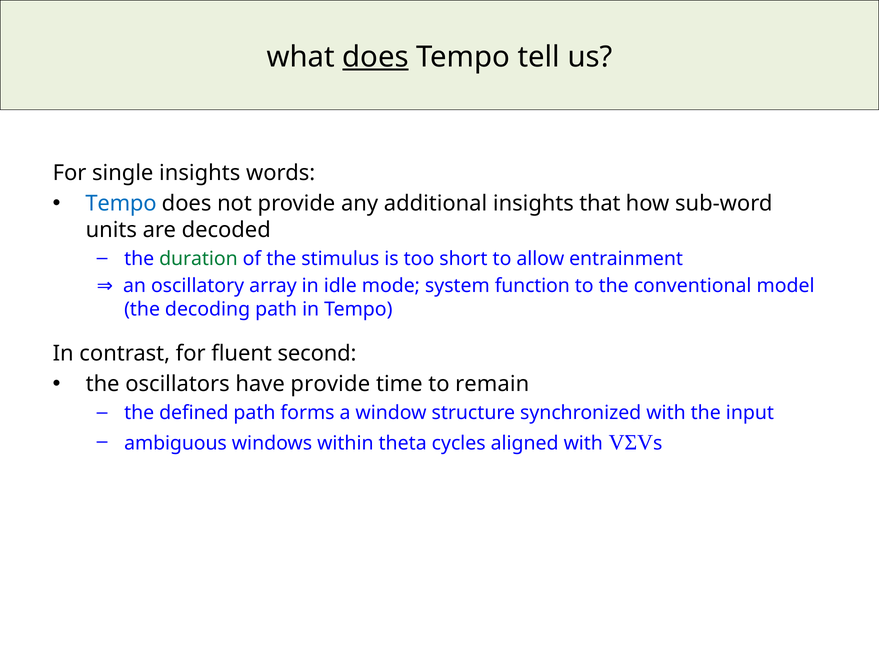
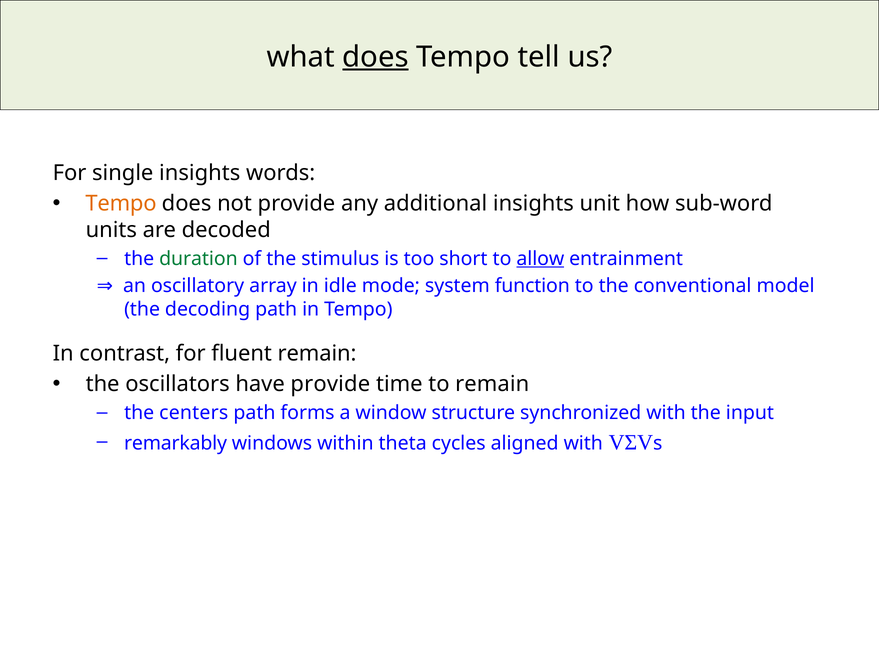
Tempo at (121, 204) colour: blue -> orange
that: that -> unit
allow underline: none -> present
fluent second: second -> remain
defined: defined -> centers
ambiguous: ambiguous -> remarkably
